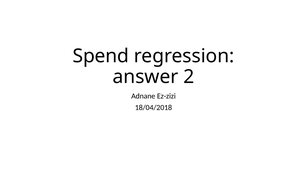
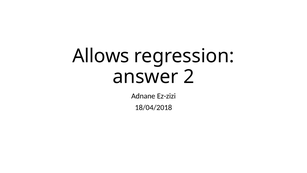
Spend: Spend -> Allows
